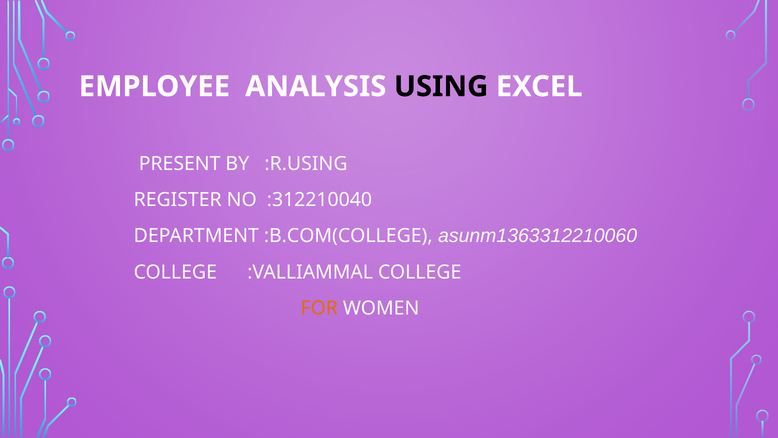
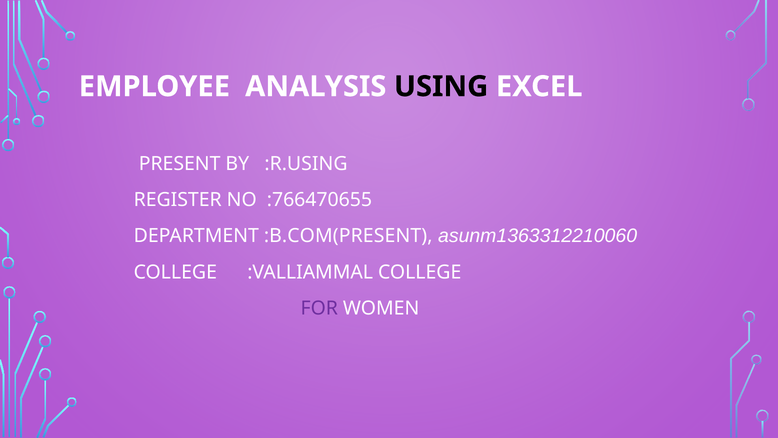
:312210040: :312210040 -> :766470655
:B.COM(COLLEGE: :B.COM(COLLEGE -> :B.COM(PRESENT
FOR colour: orange -> purple
